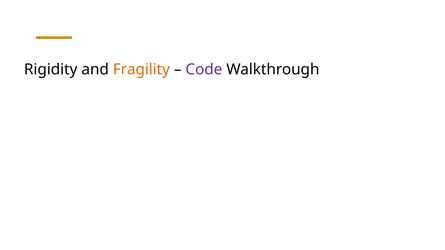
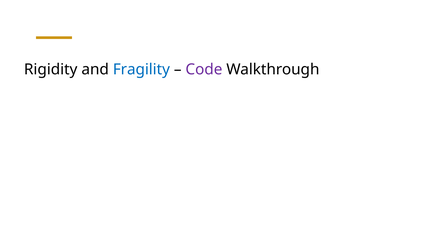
Fragility colour: orange -> blue
